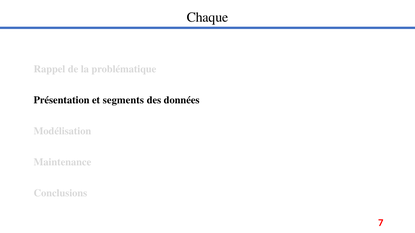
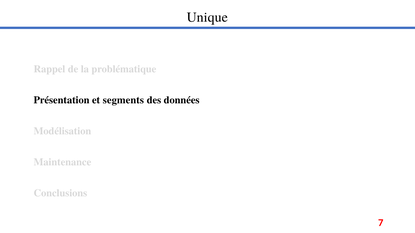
Chaque: Chaque -> Unique
